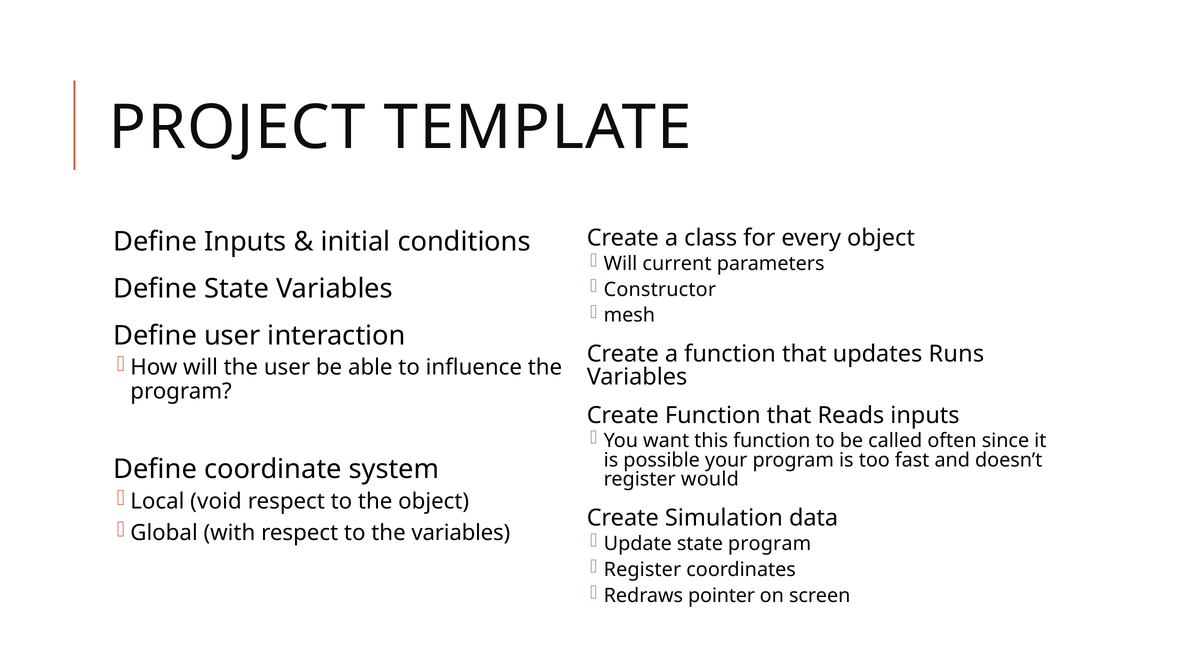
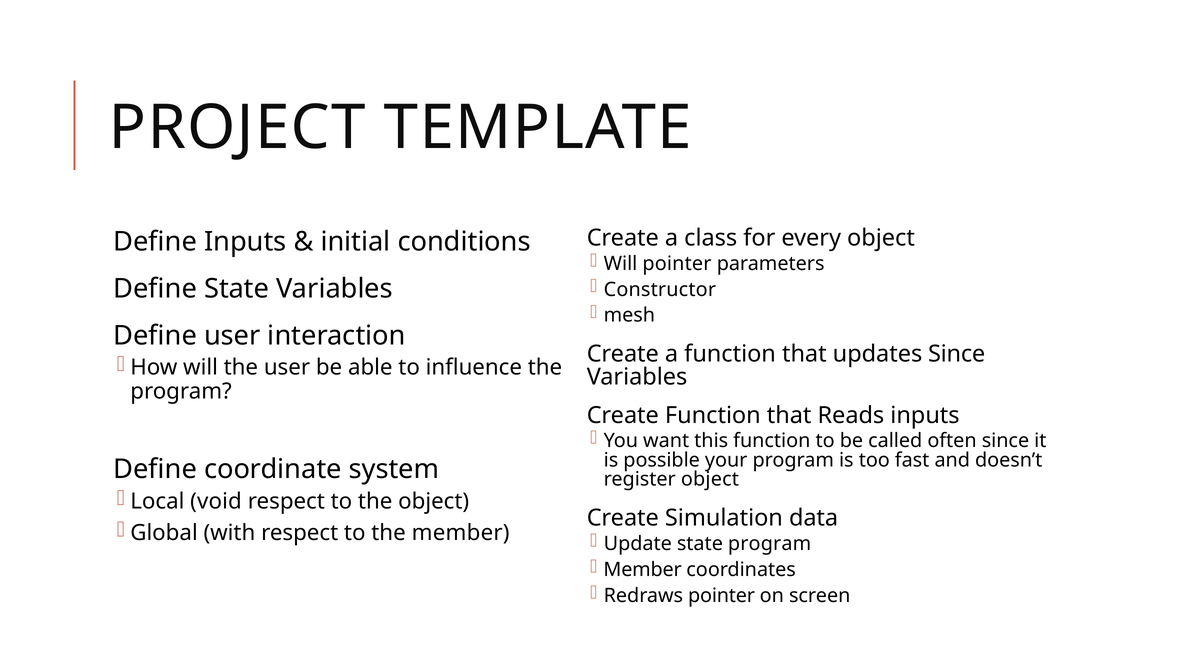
Will current: current -> pointer
updates Runs: Runs -> Since
register would: would -> object
the variables: variables -> member
Register at (642, 570): Register -> Member
